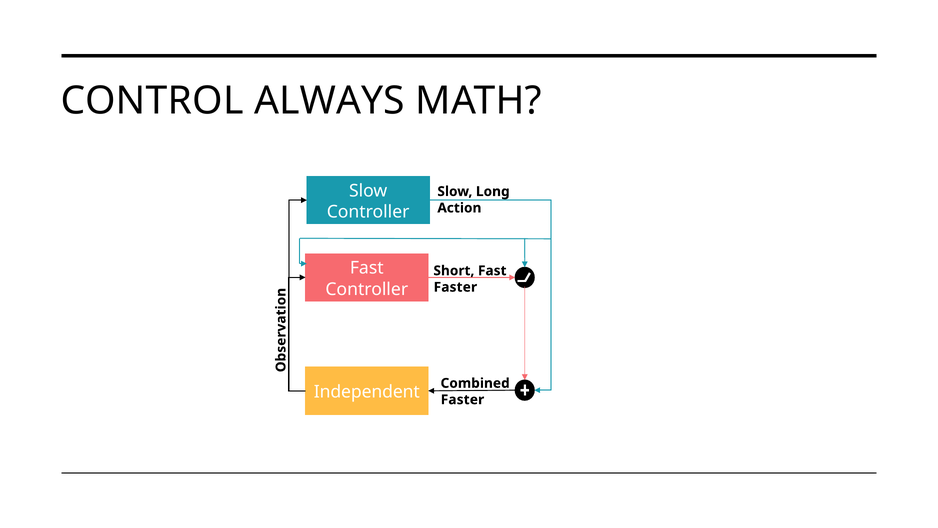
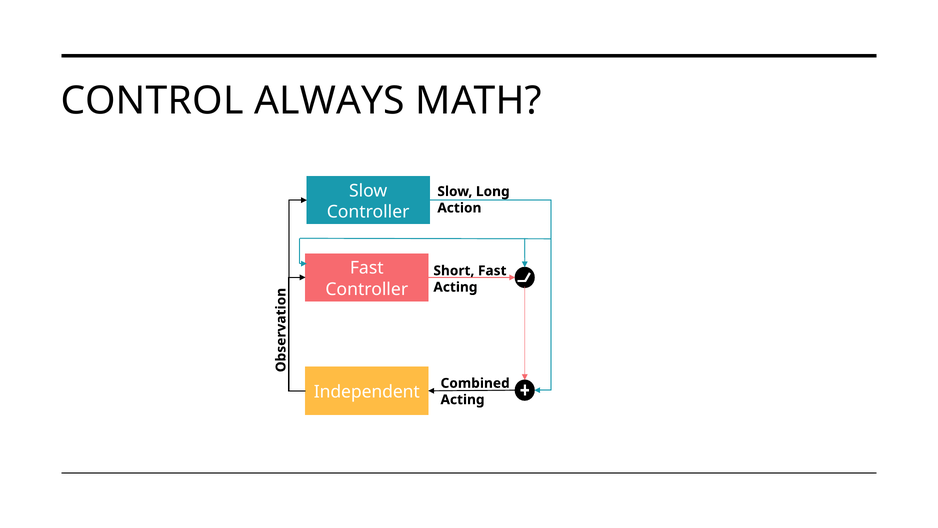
Faster at (455, 287): Faster -> Acting
Faster at (462, 399): Faster -> Acting
